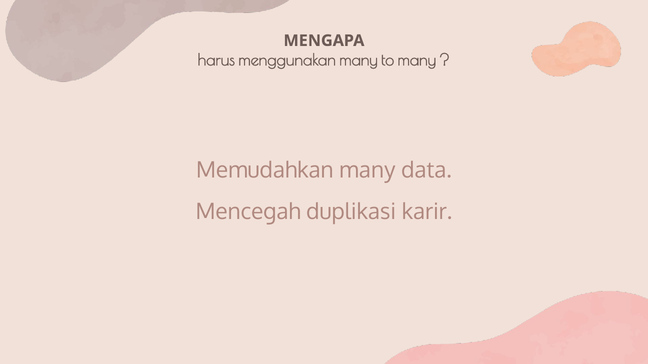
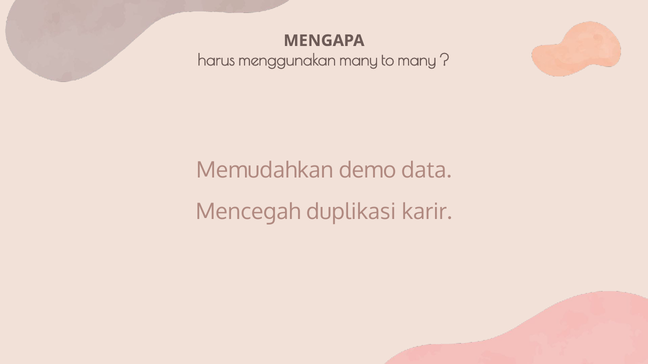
Memudahkan many: many -> demo
